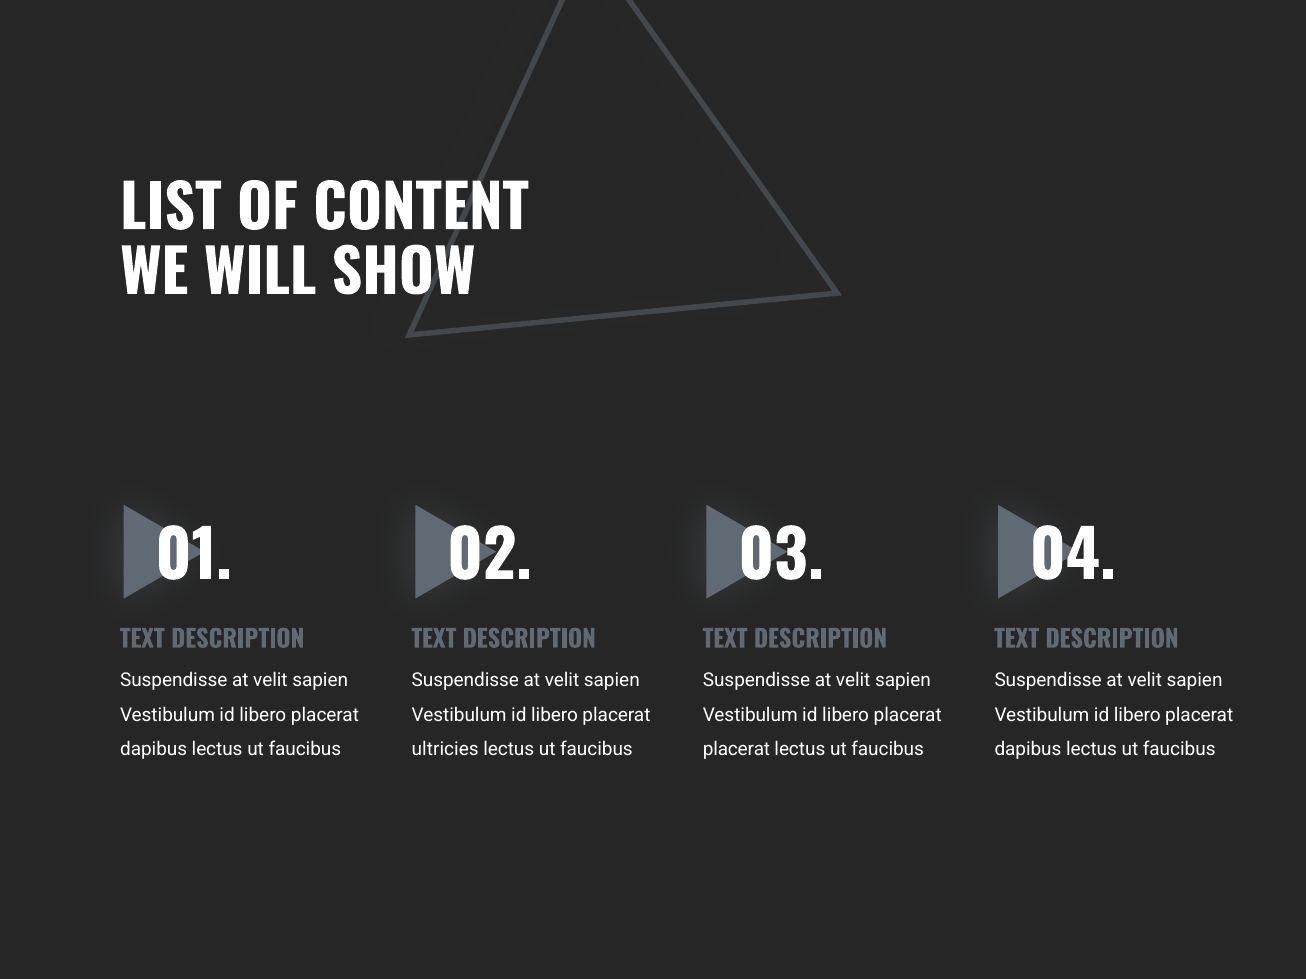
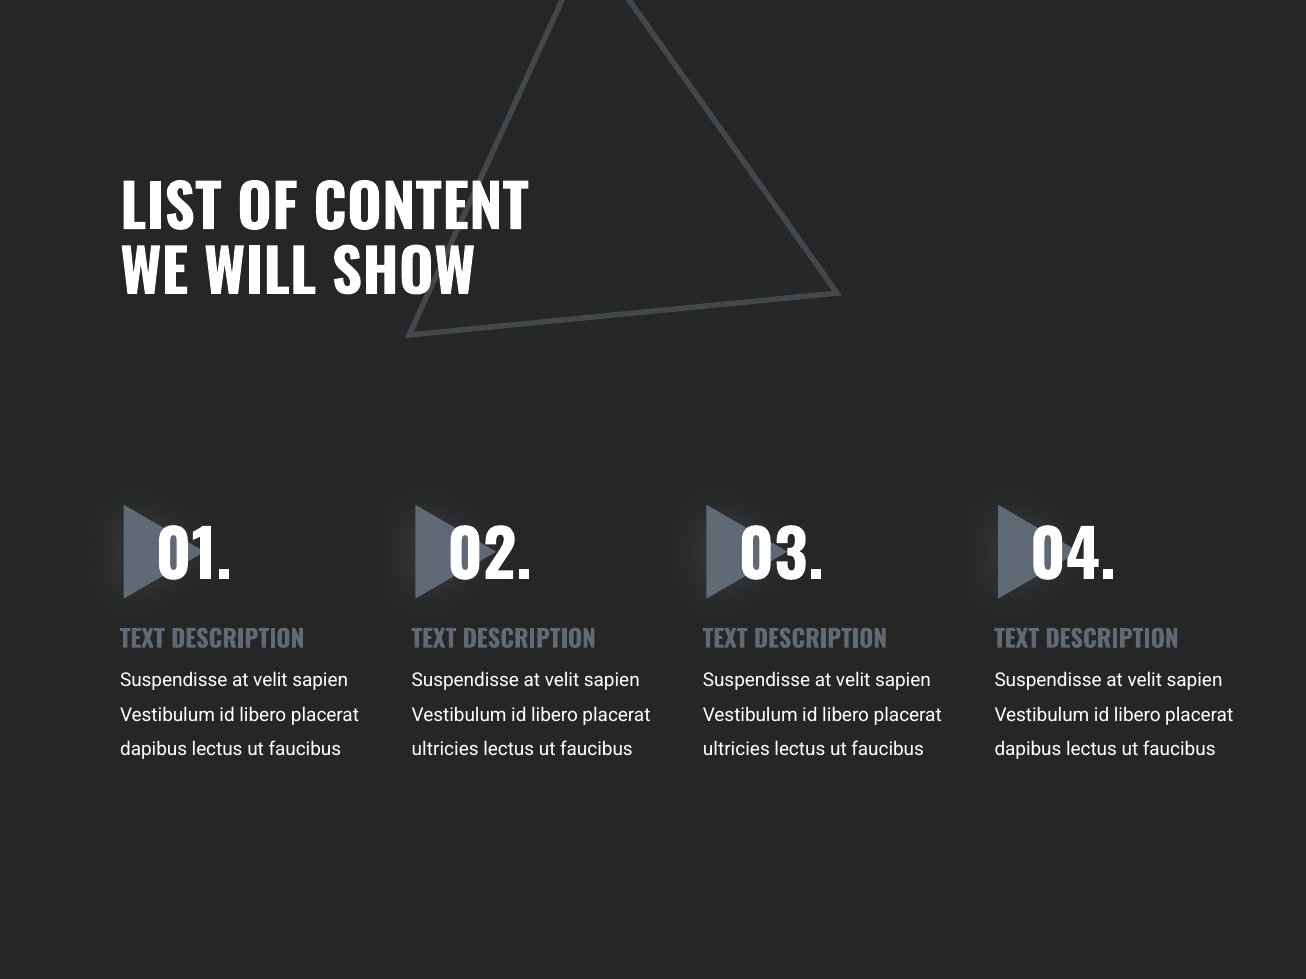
placerat at (737, 750): placerat -> ultricies
